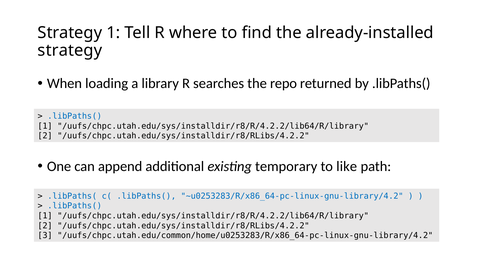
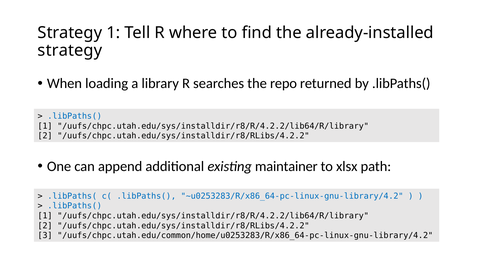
temporary: temporary -> maintainer
like: like -> xlsx
